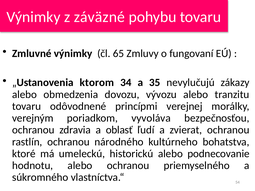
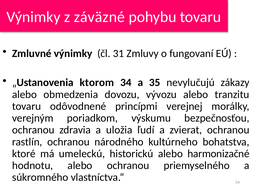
65: 65 -> 31
vyvoláva: vyvoláva -> výskumu
oblasť: oblasť -> uložia
podnecovanie: podnecovanie -> harmonizačné
